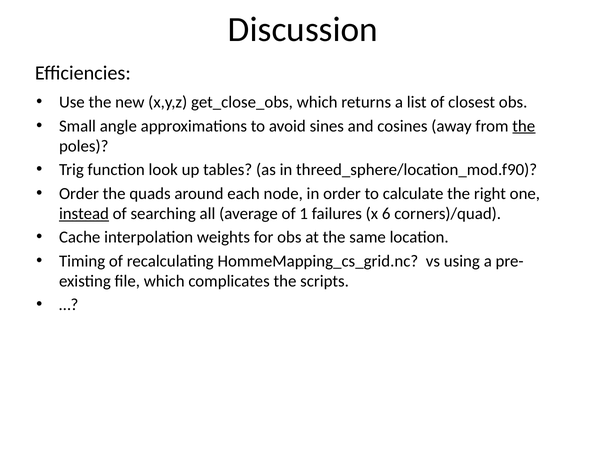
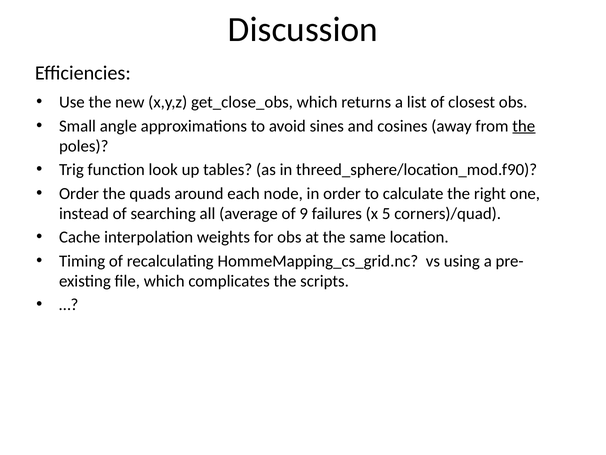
instead underline: present -> none
1: 1 -> 9
6: 6 -> 5
